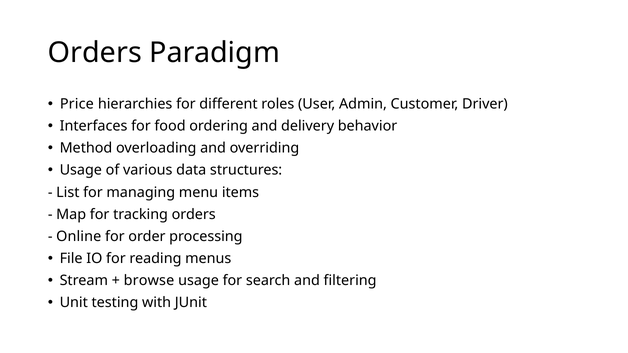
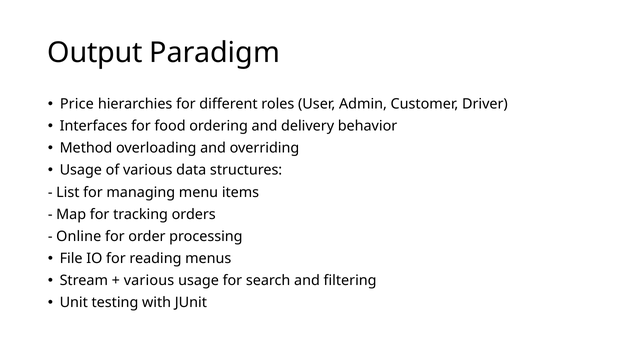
Orders at (95, 53): Orders -> Output
browse at (149, 281): browse -> various
